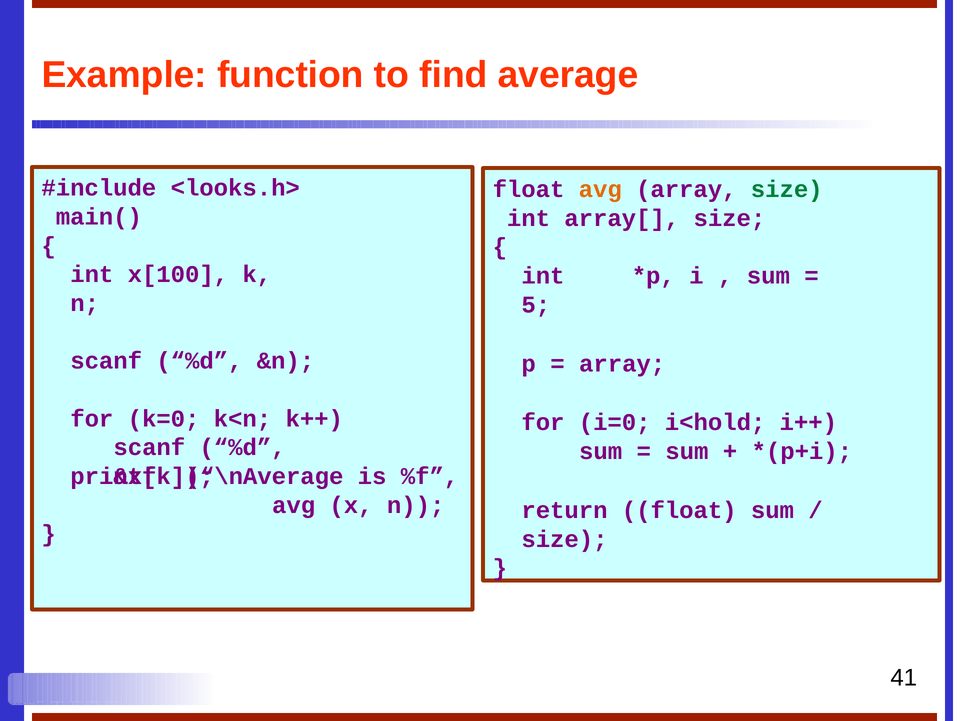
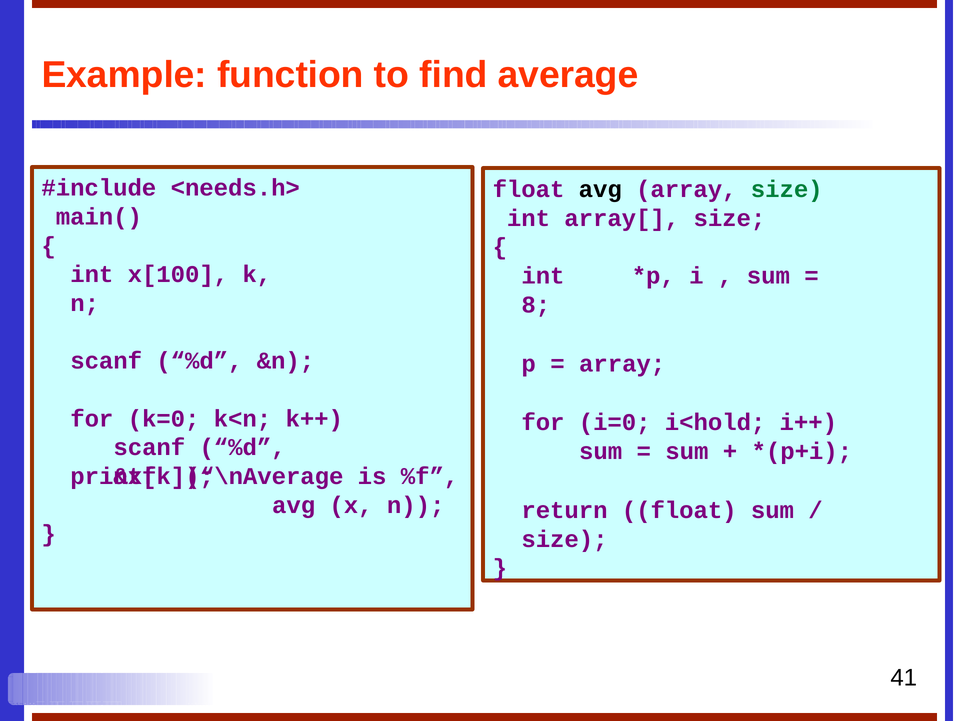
<looks.h>: <looks.h> -> <needs.h>
avg at (600, 189) colour: orange -> black
5: 5 -> 8
